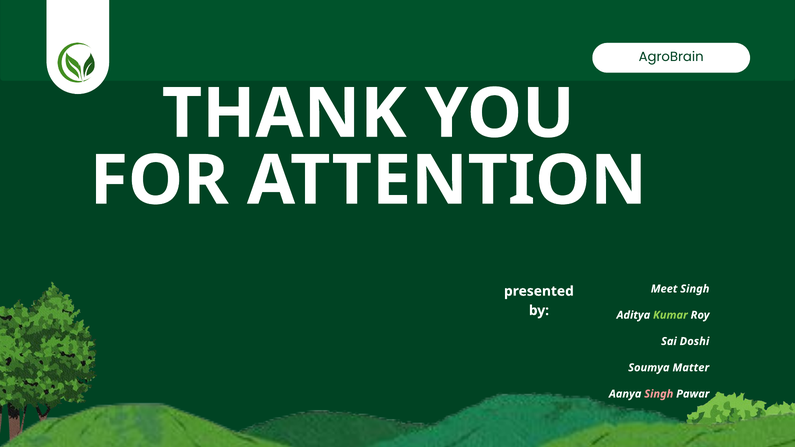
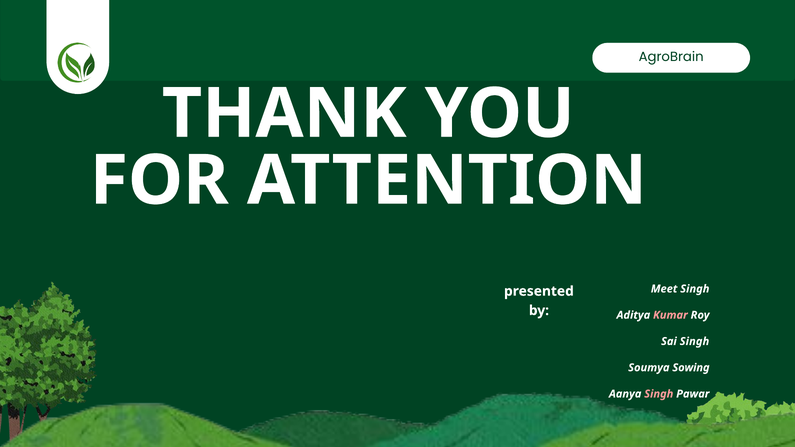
Kumar colour: light green -> pink
Sai Doshi: Doshi -> Singh
Matter: Matter -> Sowing
